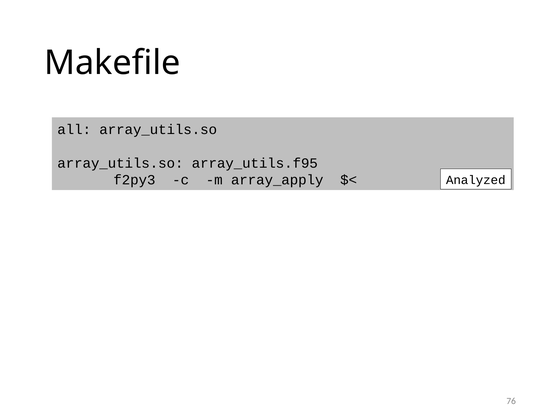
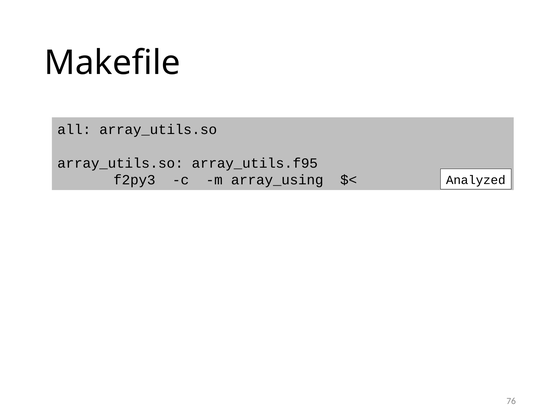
array_apply: array_apply -> array_using
